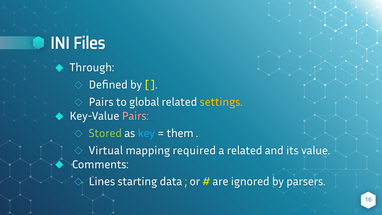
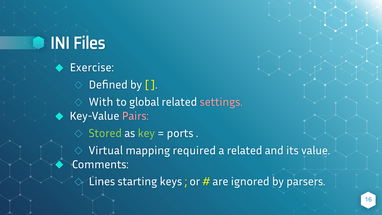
Through: Through -> Exercise
Pairs at (101, 102): Pairs -> With
settings colour: yellow -> pink
key colour: light blue -> light green
them: them -> ports
data: data -> keys
